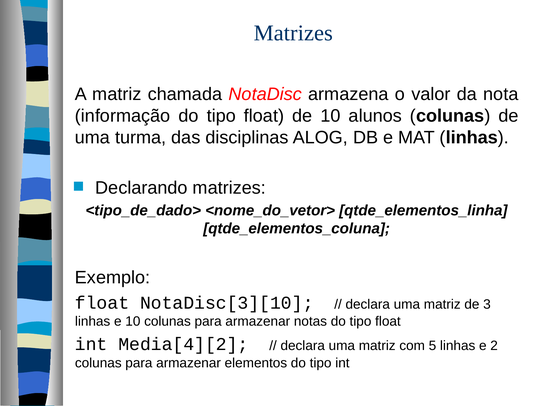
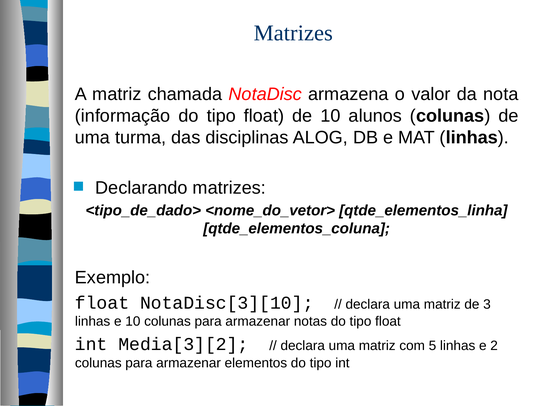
Media[4][2: Media[4][2 -> Media[3][2
